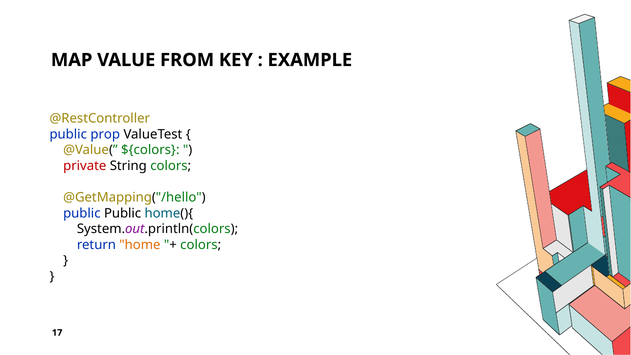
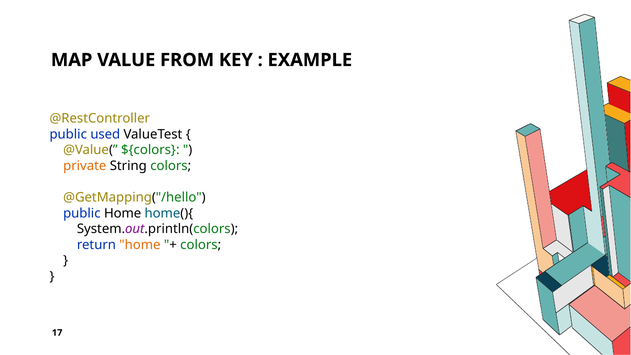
prop: prop -> used
private colour: red -> orange
public Public: Public -> Home
